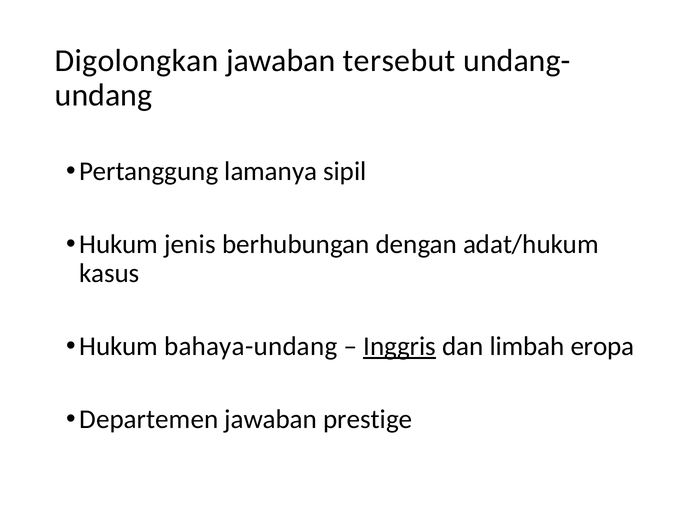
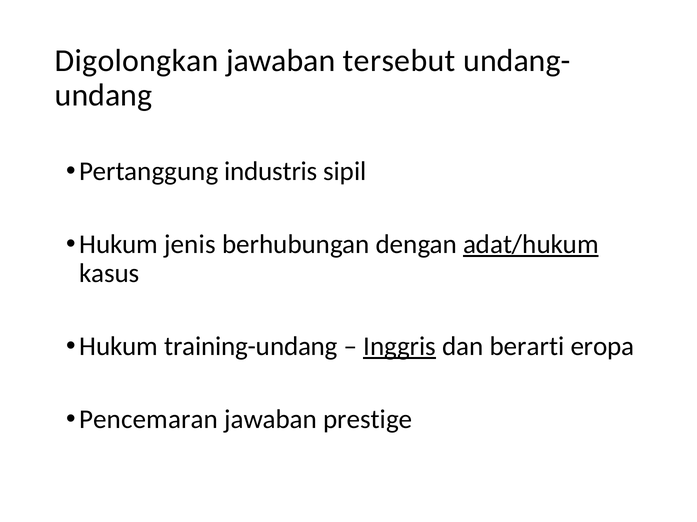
lamanya: lamanya -> industris
adat/hukum underline: none -> present
bahaya-undang: bahaya-undang -> training-undang
limbah: limbah -> berarti
Departemen: Departemen -> Pencemaran
